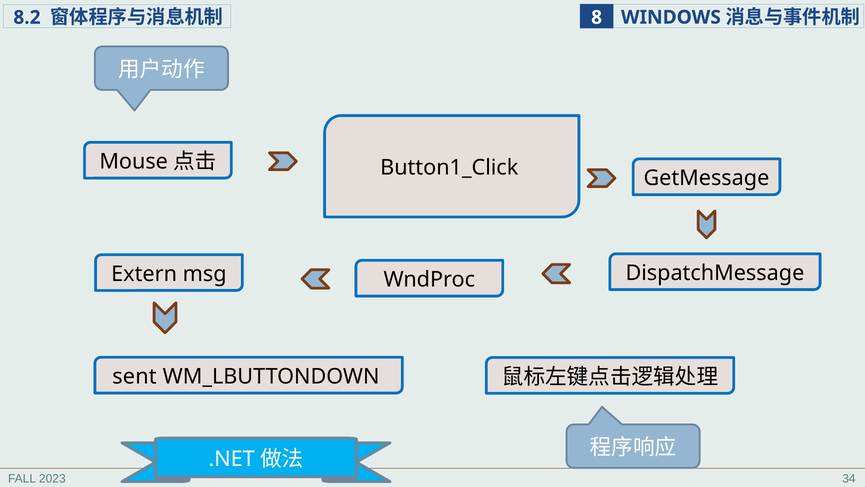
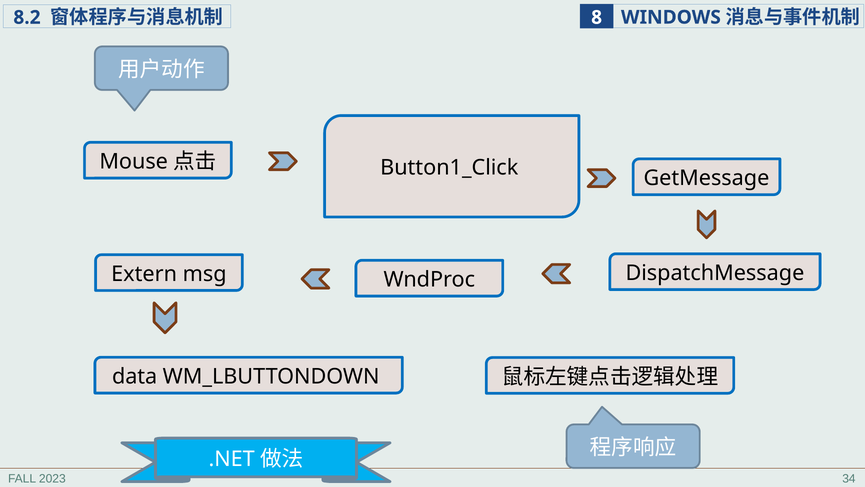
sent: sent -> data
